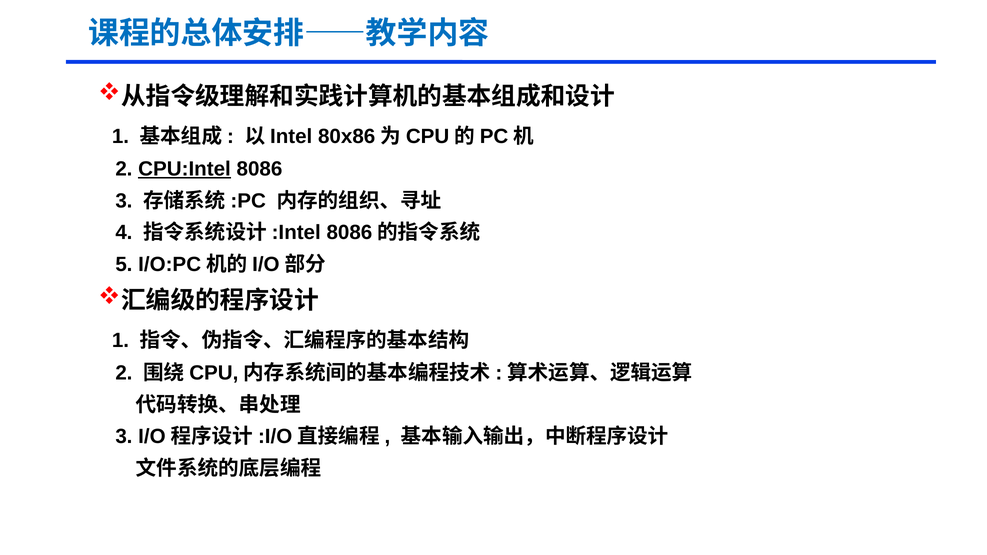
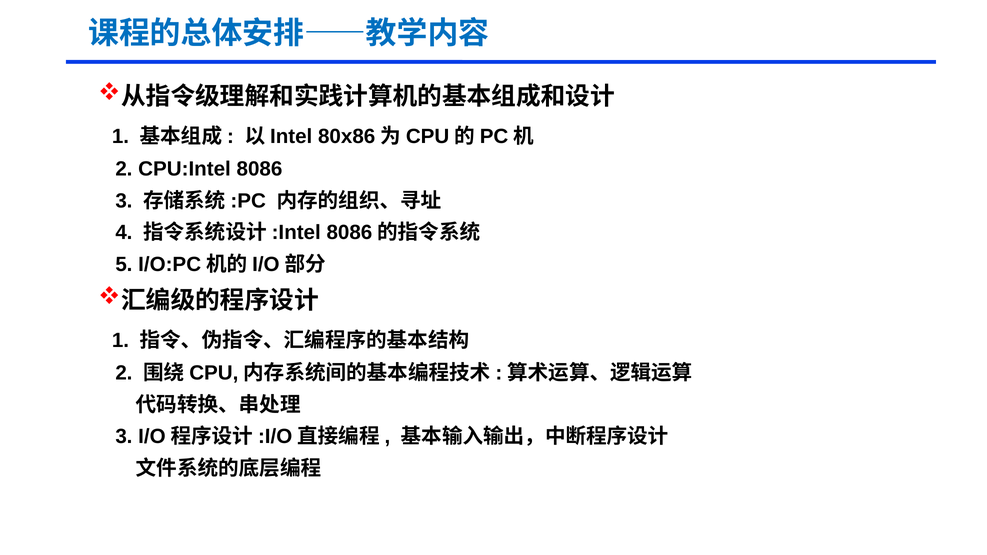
CPU:Intel underline: present -> none
